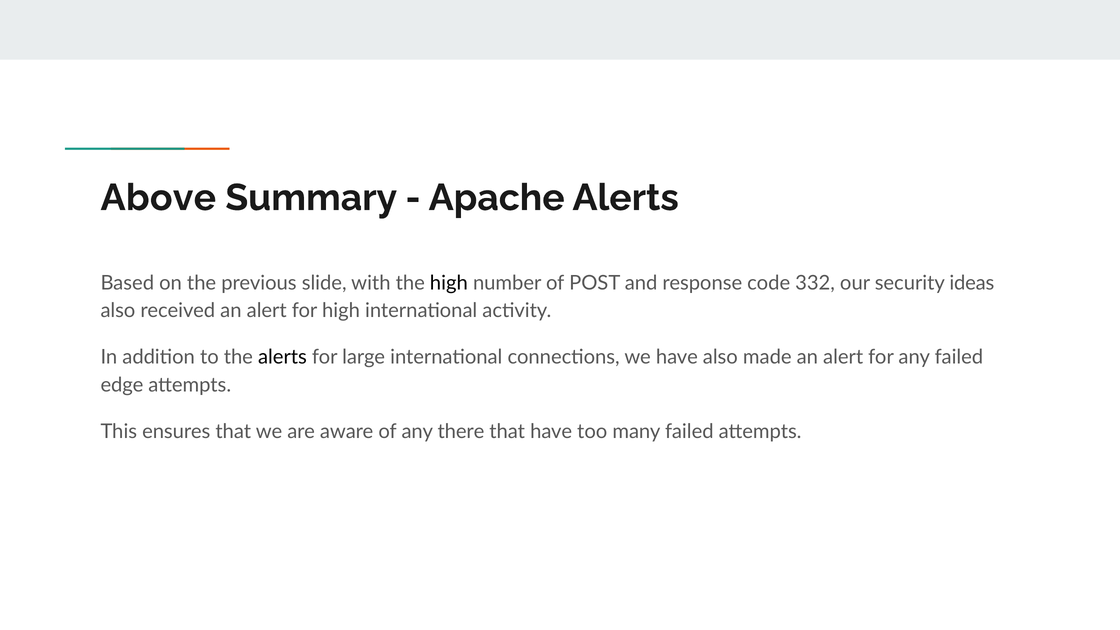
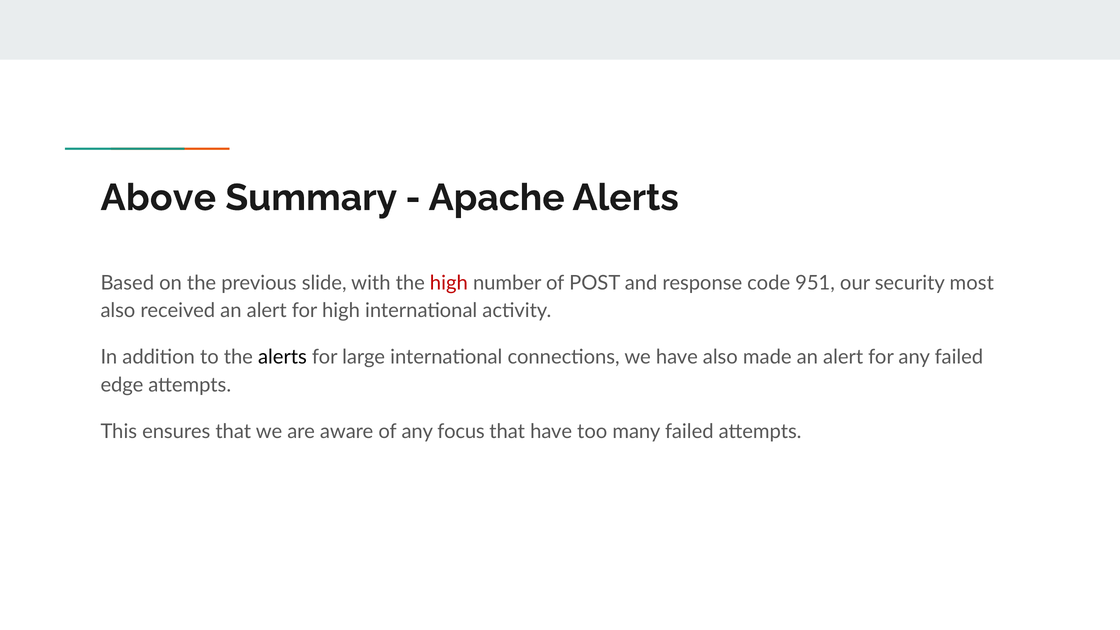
high at (449, 283) colour: black -> red
332: 332 -> 951
ideas: ideas -> most
there: there -> focus
